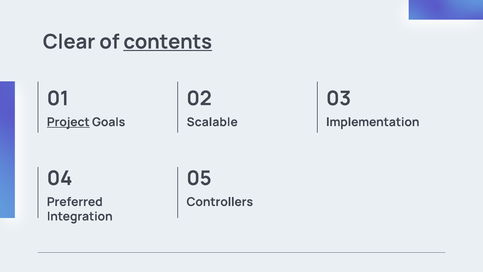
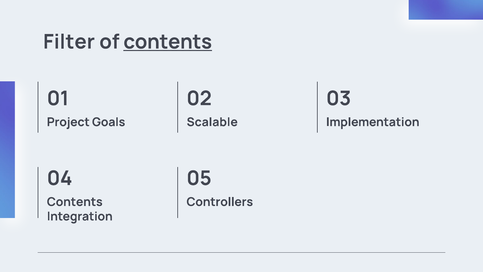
Clear: Clear -> Filter
Project underline: present -> none
Preferred at (75, 202): Preferred -> Contents
